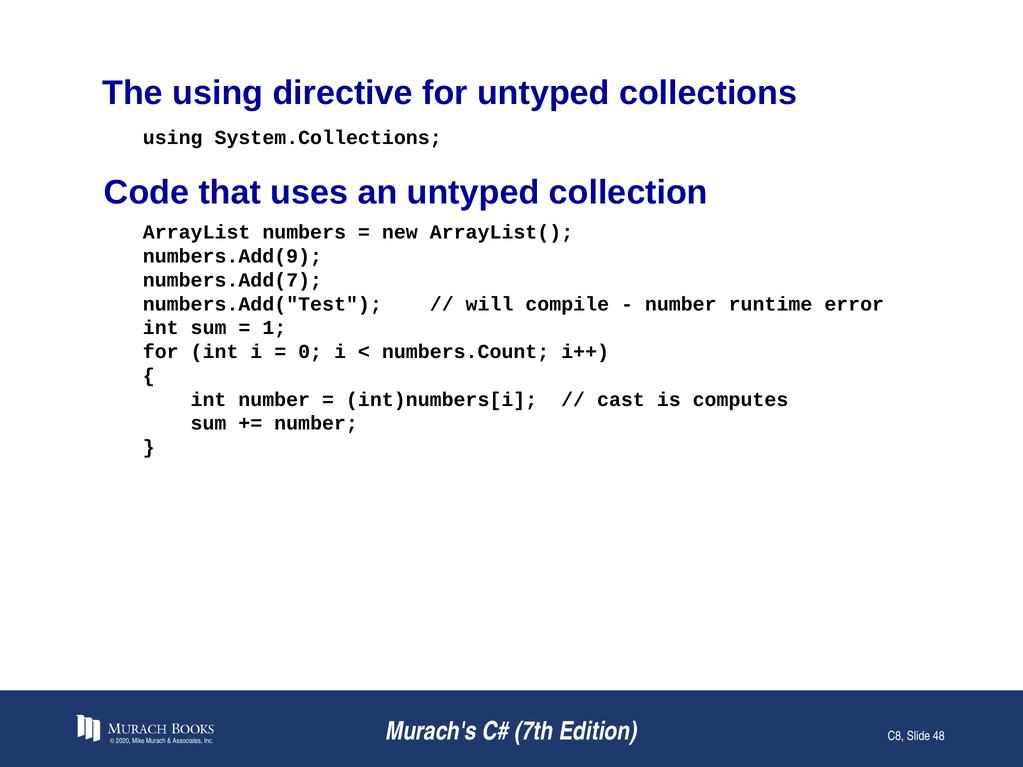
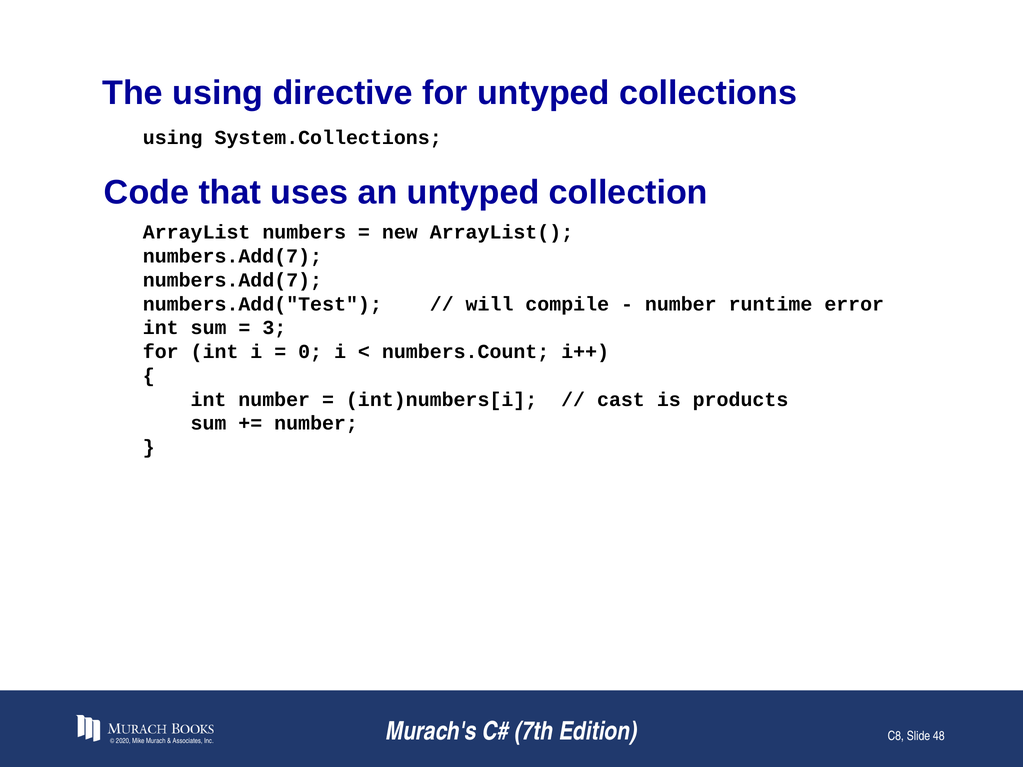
numbers.Add(9 at (232, 256): numbers.Add(9 -> numbers.Add(7
1: 1 -> 3
computes: computes -> products
